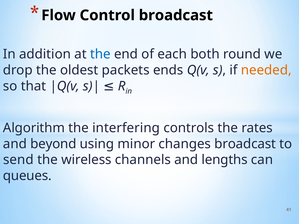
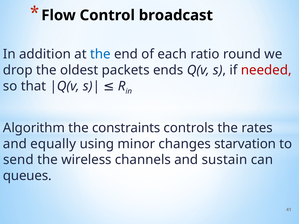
both: both -> ratio
needed colour: orange -> red
interfering: interfering -> constraints
beyond: beyond -> equally
changes broadcast: broadcast -> starvation
lengths: lengths -> sustain
